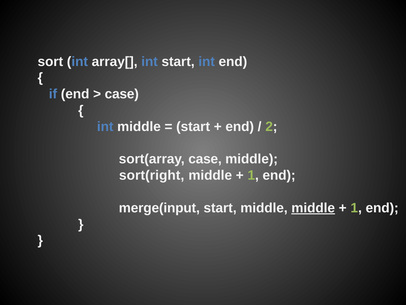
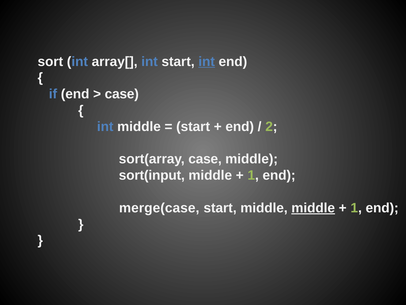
int at (207, 61) underline: none -> present
sort(right: sort(right -> sort(input
merge(input: merge(input -> merge(case
